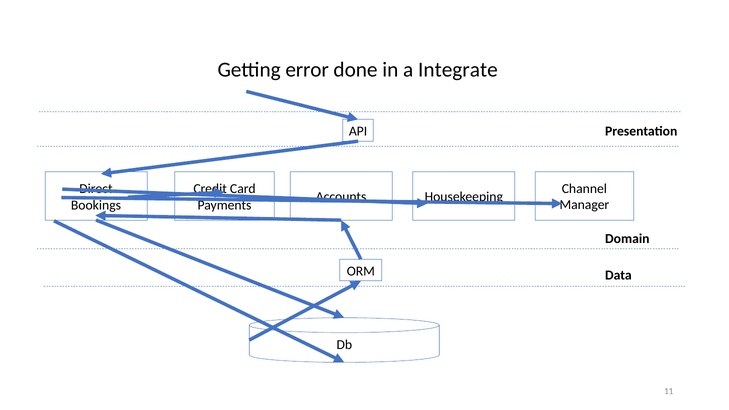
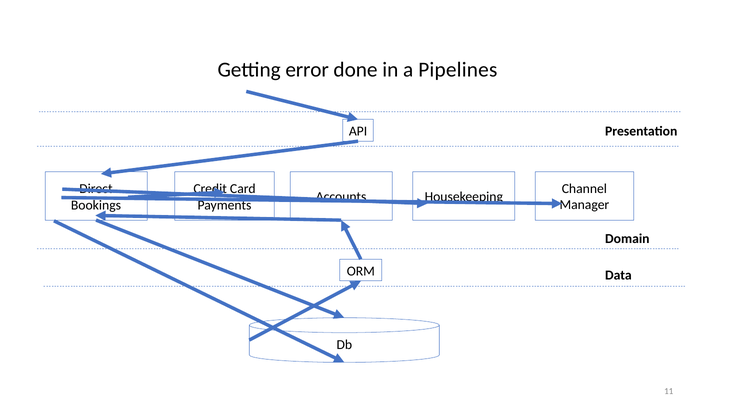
Integrate: Integrate -> Pipelines
